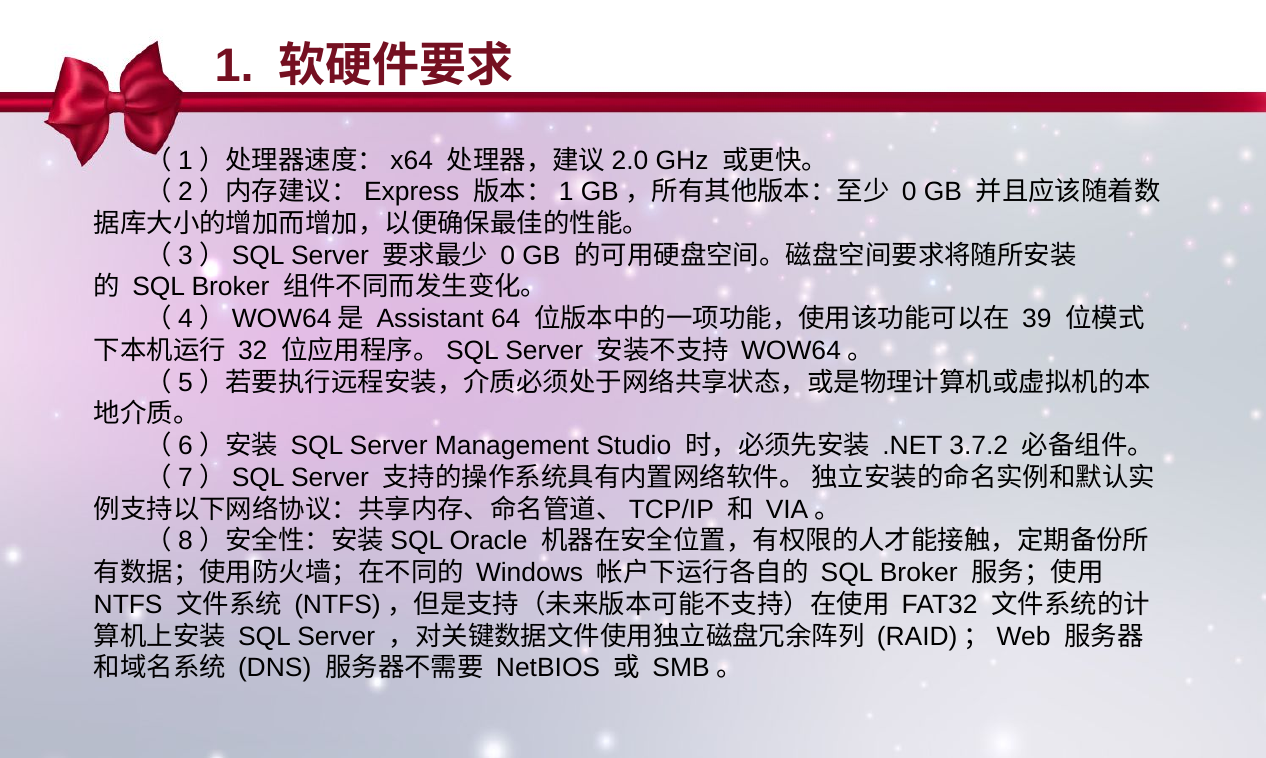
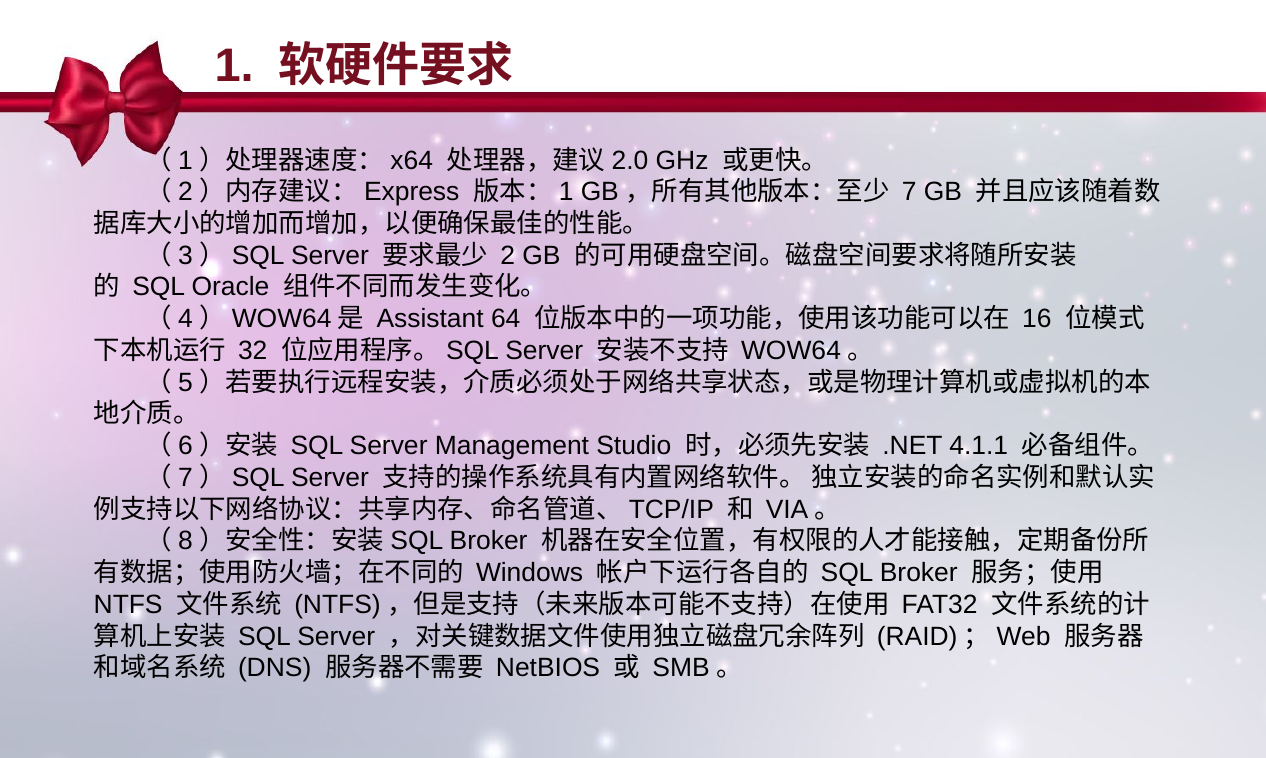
0 at (909, 192): 0 -> 7
0 at (508, 256): 0 -> 2
Broker at (230, 287): Broker -> Oracle
39: 39 -> 16
3.7.2: 3.7.2 -> 4.1.1
Oracle at (489, 541): Oracle -> Broker
